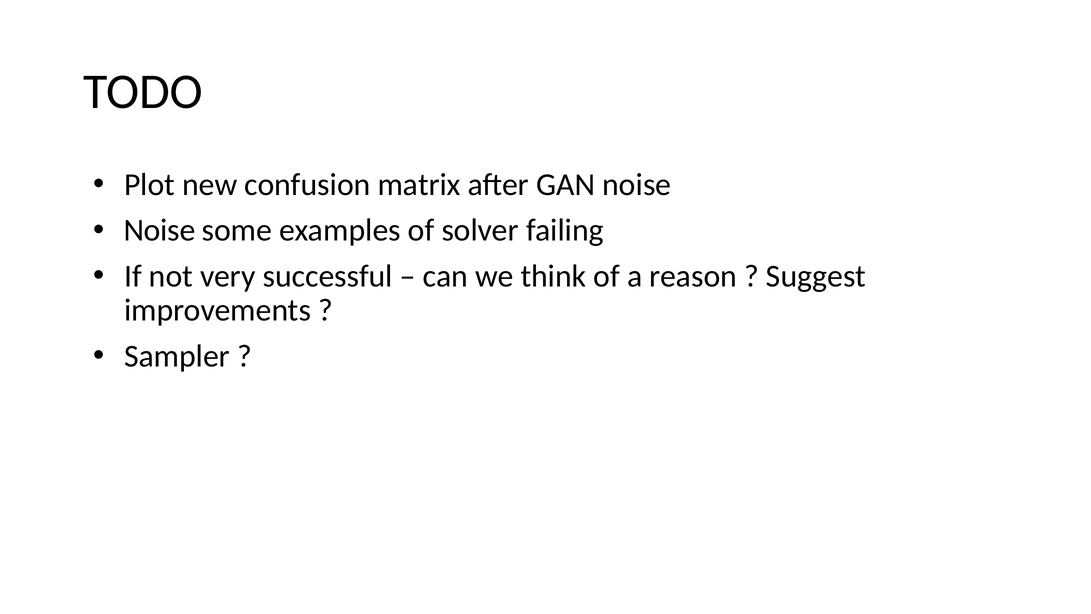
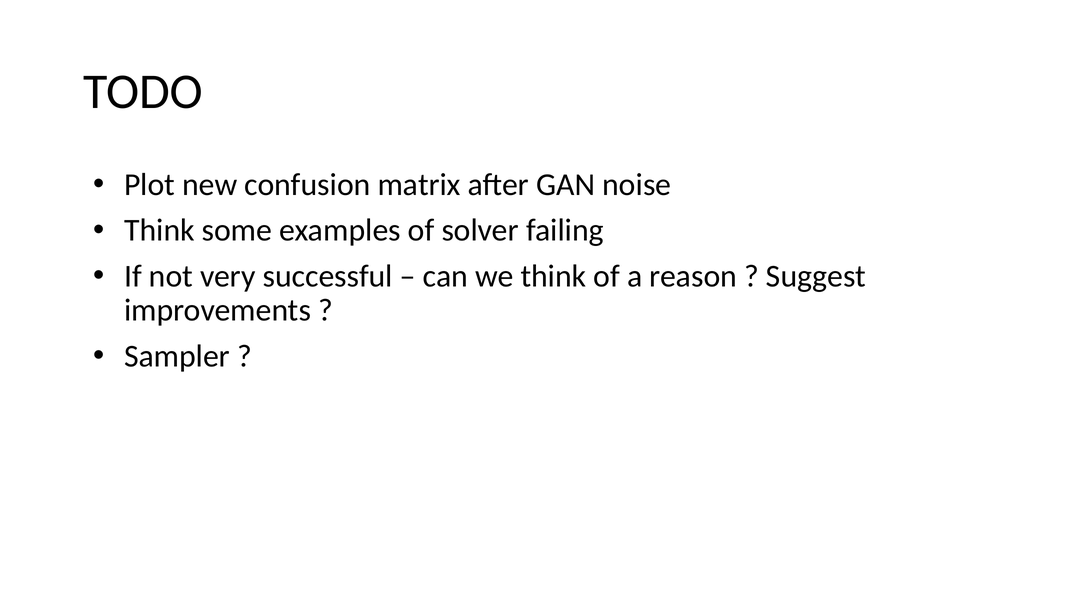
Noise at (160, 230): Noise -> Think
